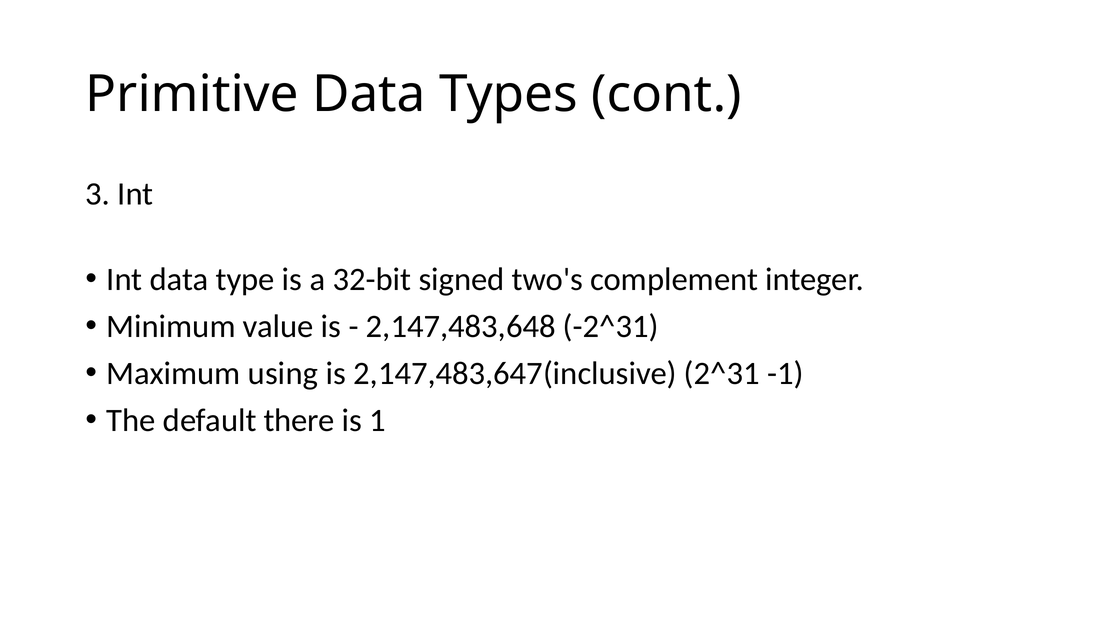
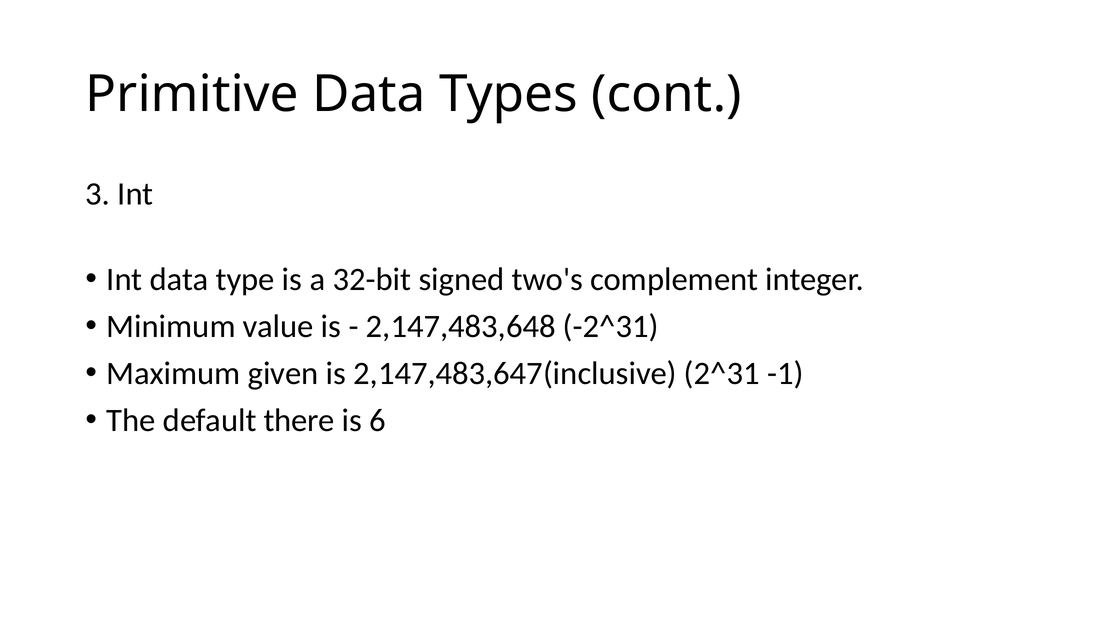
using: using -> given
1: 1 -> 6
